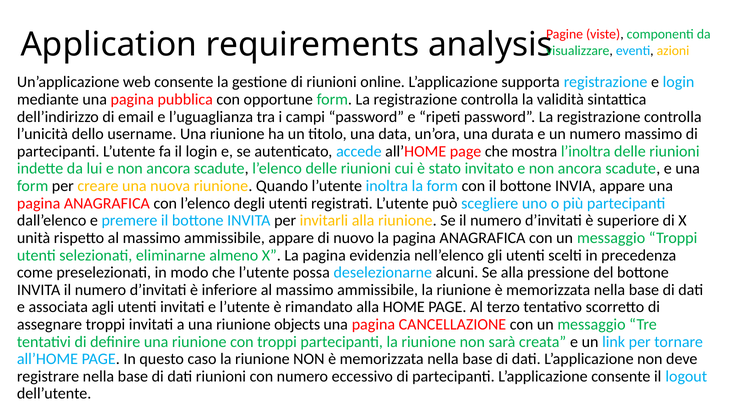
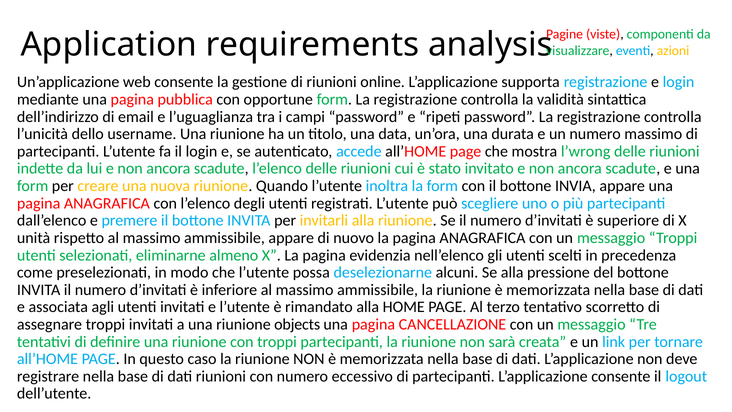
l’inoltra: l’inoltra -> l’wrong
